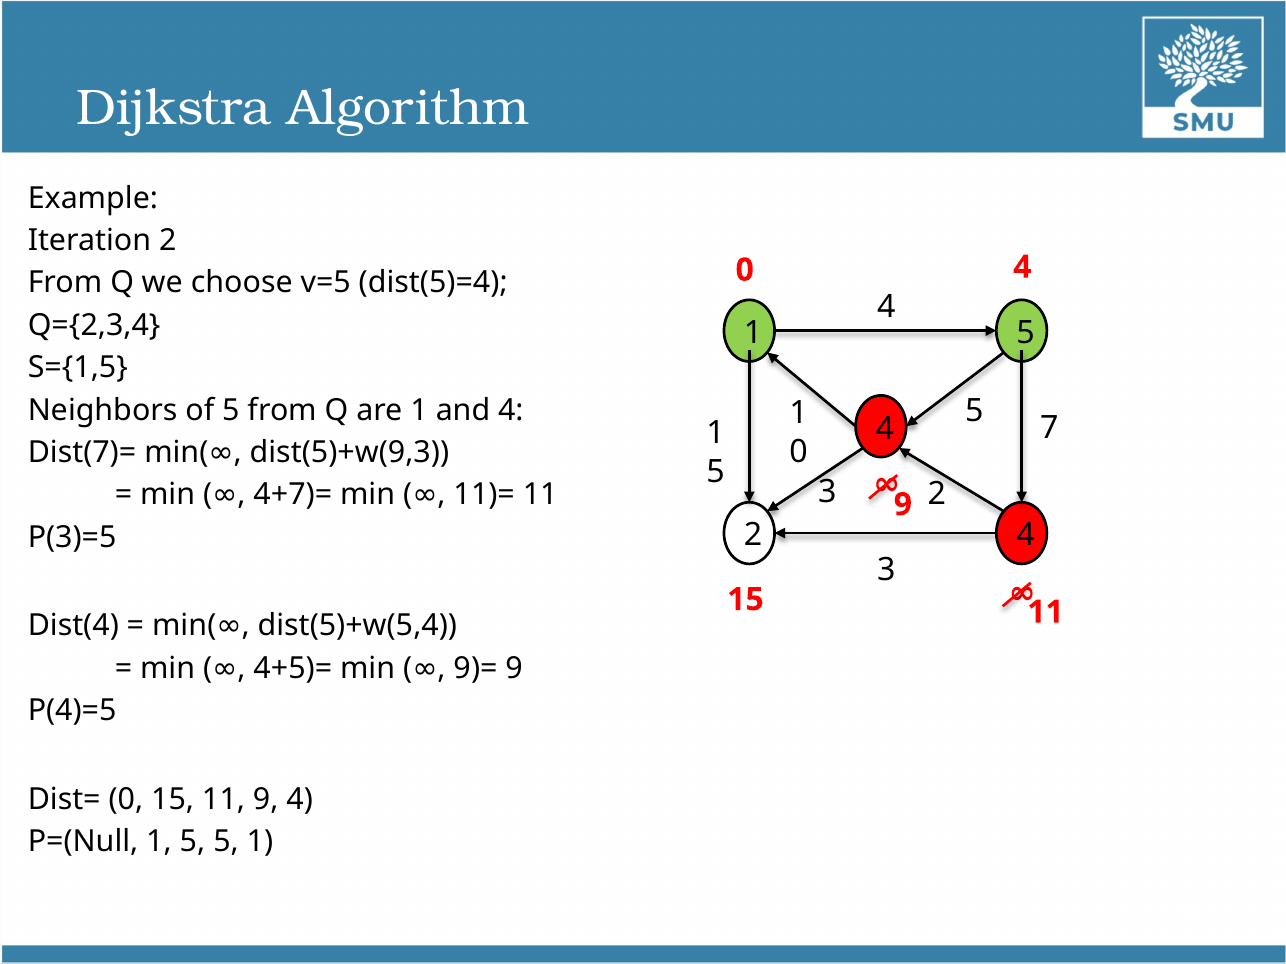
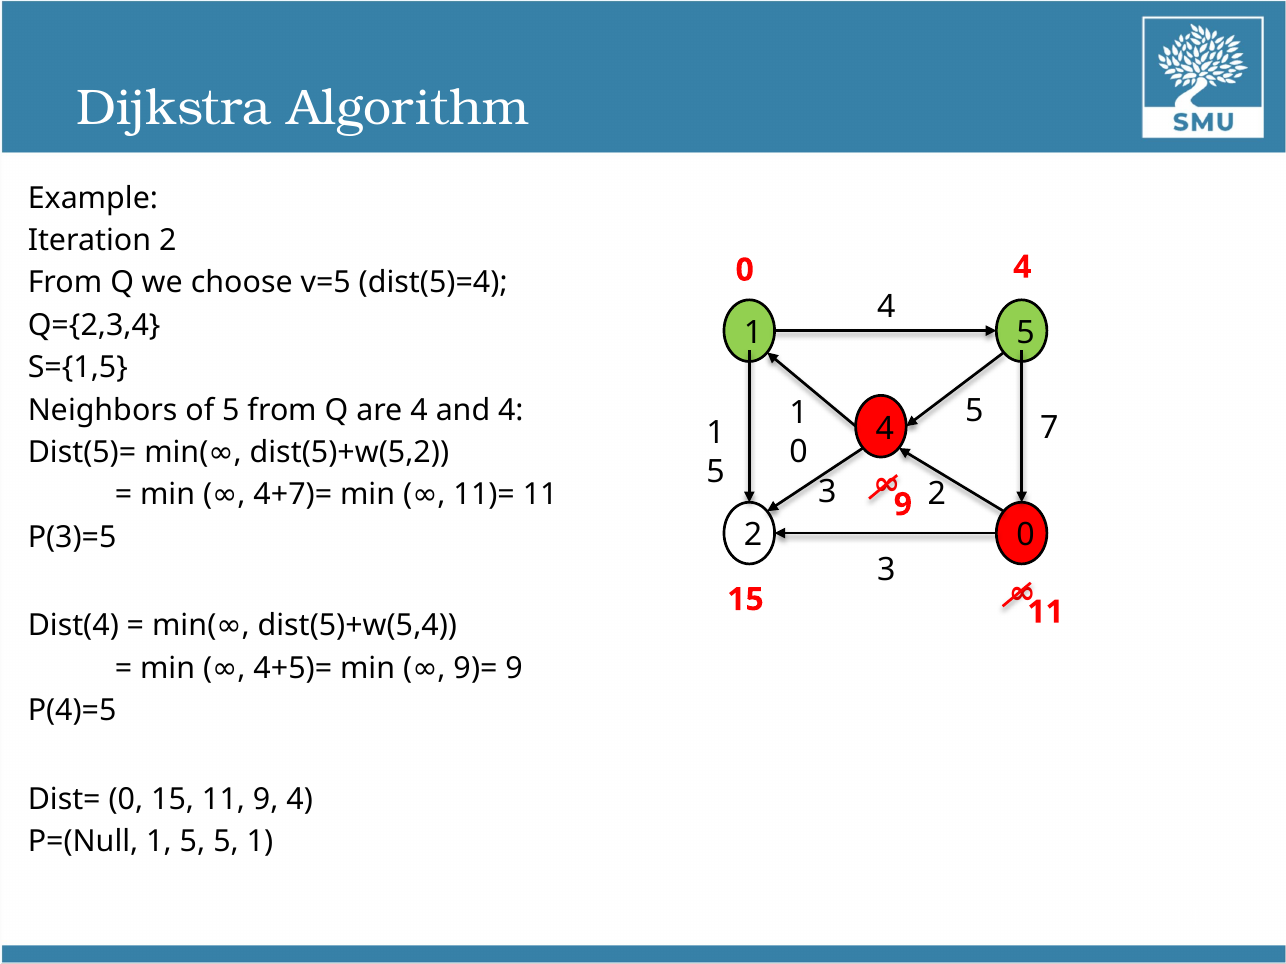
are 1: 1 -> 4
Dist(7)=: Dist(7)= -> Dist(5)=
dist(5)+w(9,3: dist(5)+w(9,3 -> dist(5)+w(5,2
2 4: 4 -> 0
